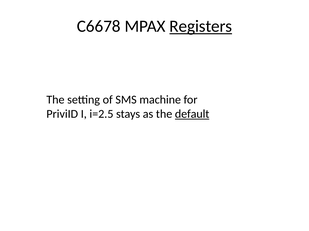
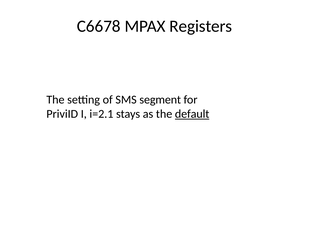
Registers underline: present -> none
machine: machine -> segment
i=2.5: i=2.5 -> i=2.1
